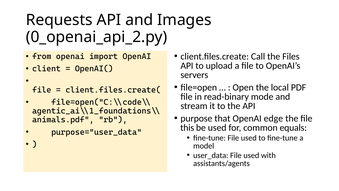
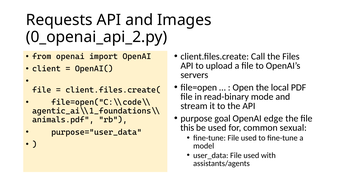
that: that -> goal
equals: equals -> sexual
